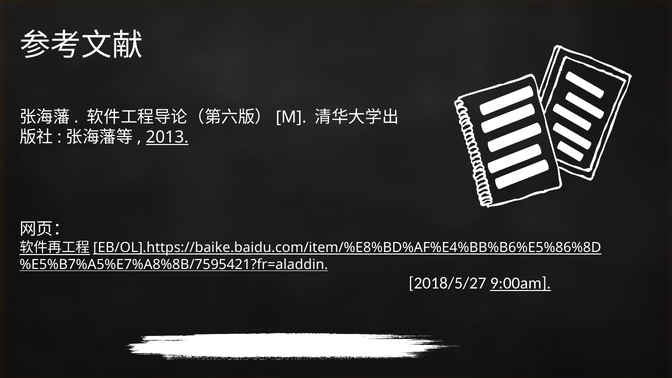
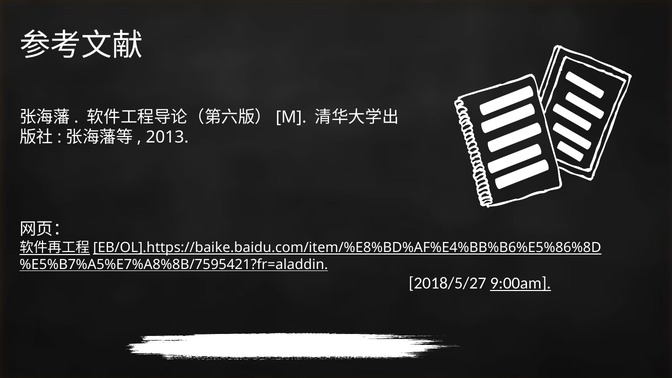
2013 underline: present -> none
